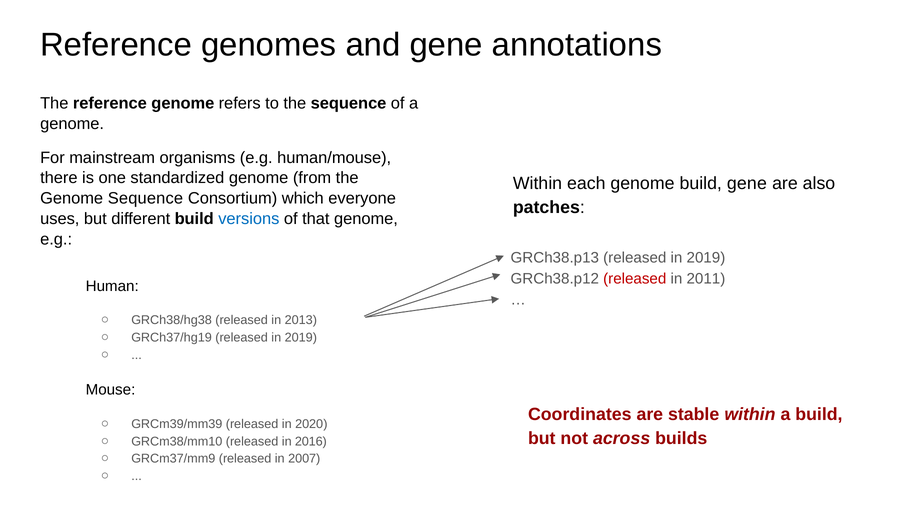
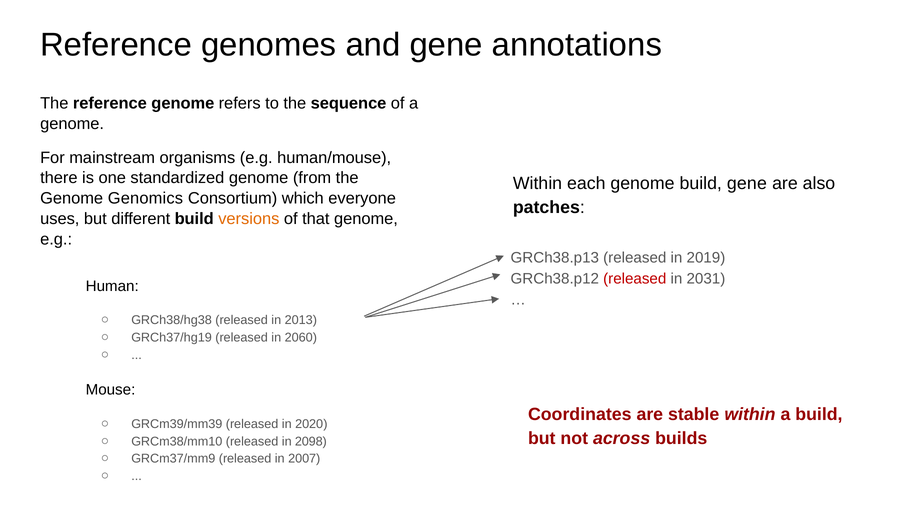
Genome Sequence: Sequence -> Genomics
versions colour: blue -> orange
2011: 2011 -> 2031
GRCh37/hg19 released in 2019: 2019 -> 2060
2016: 2016 -> 2098
